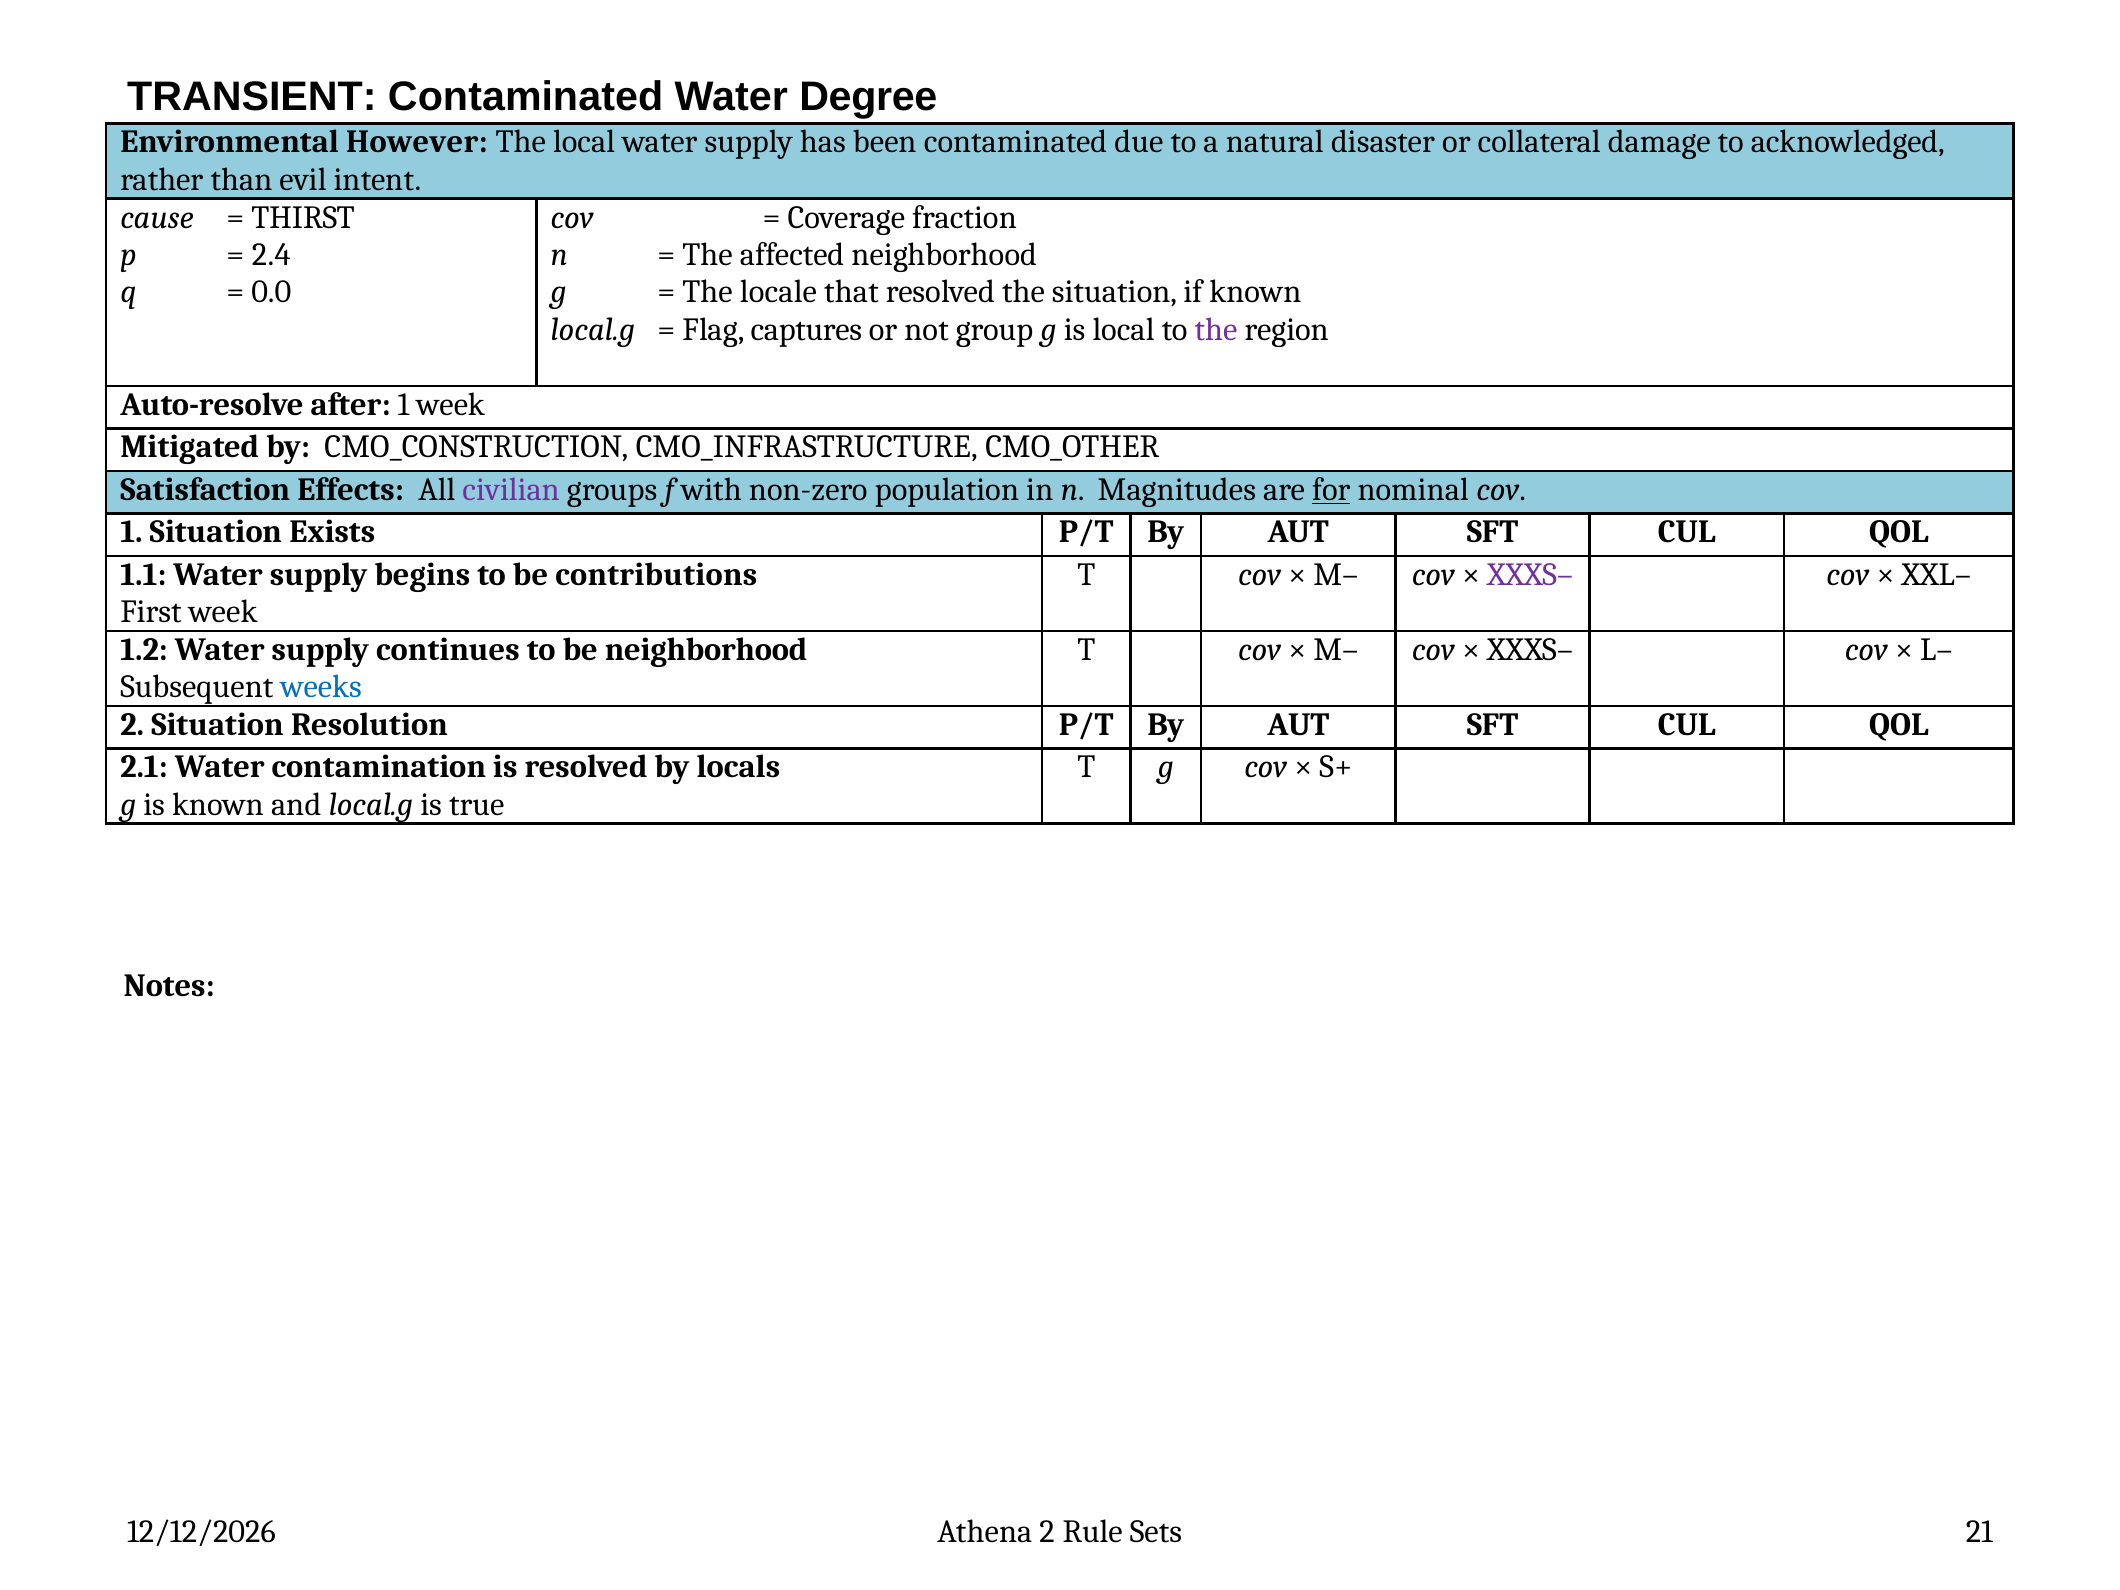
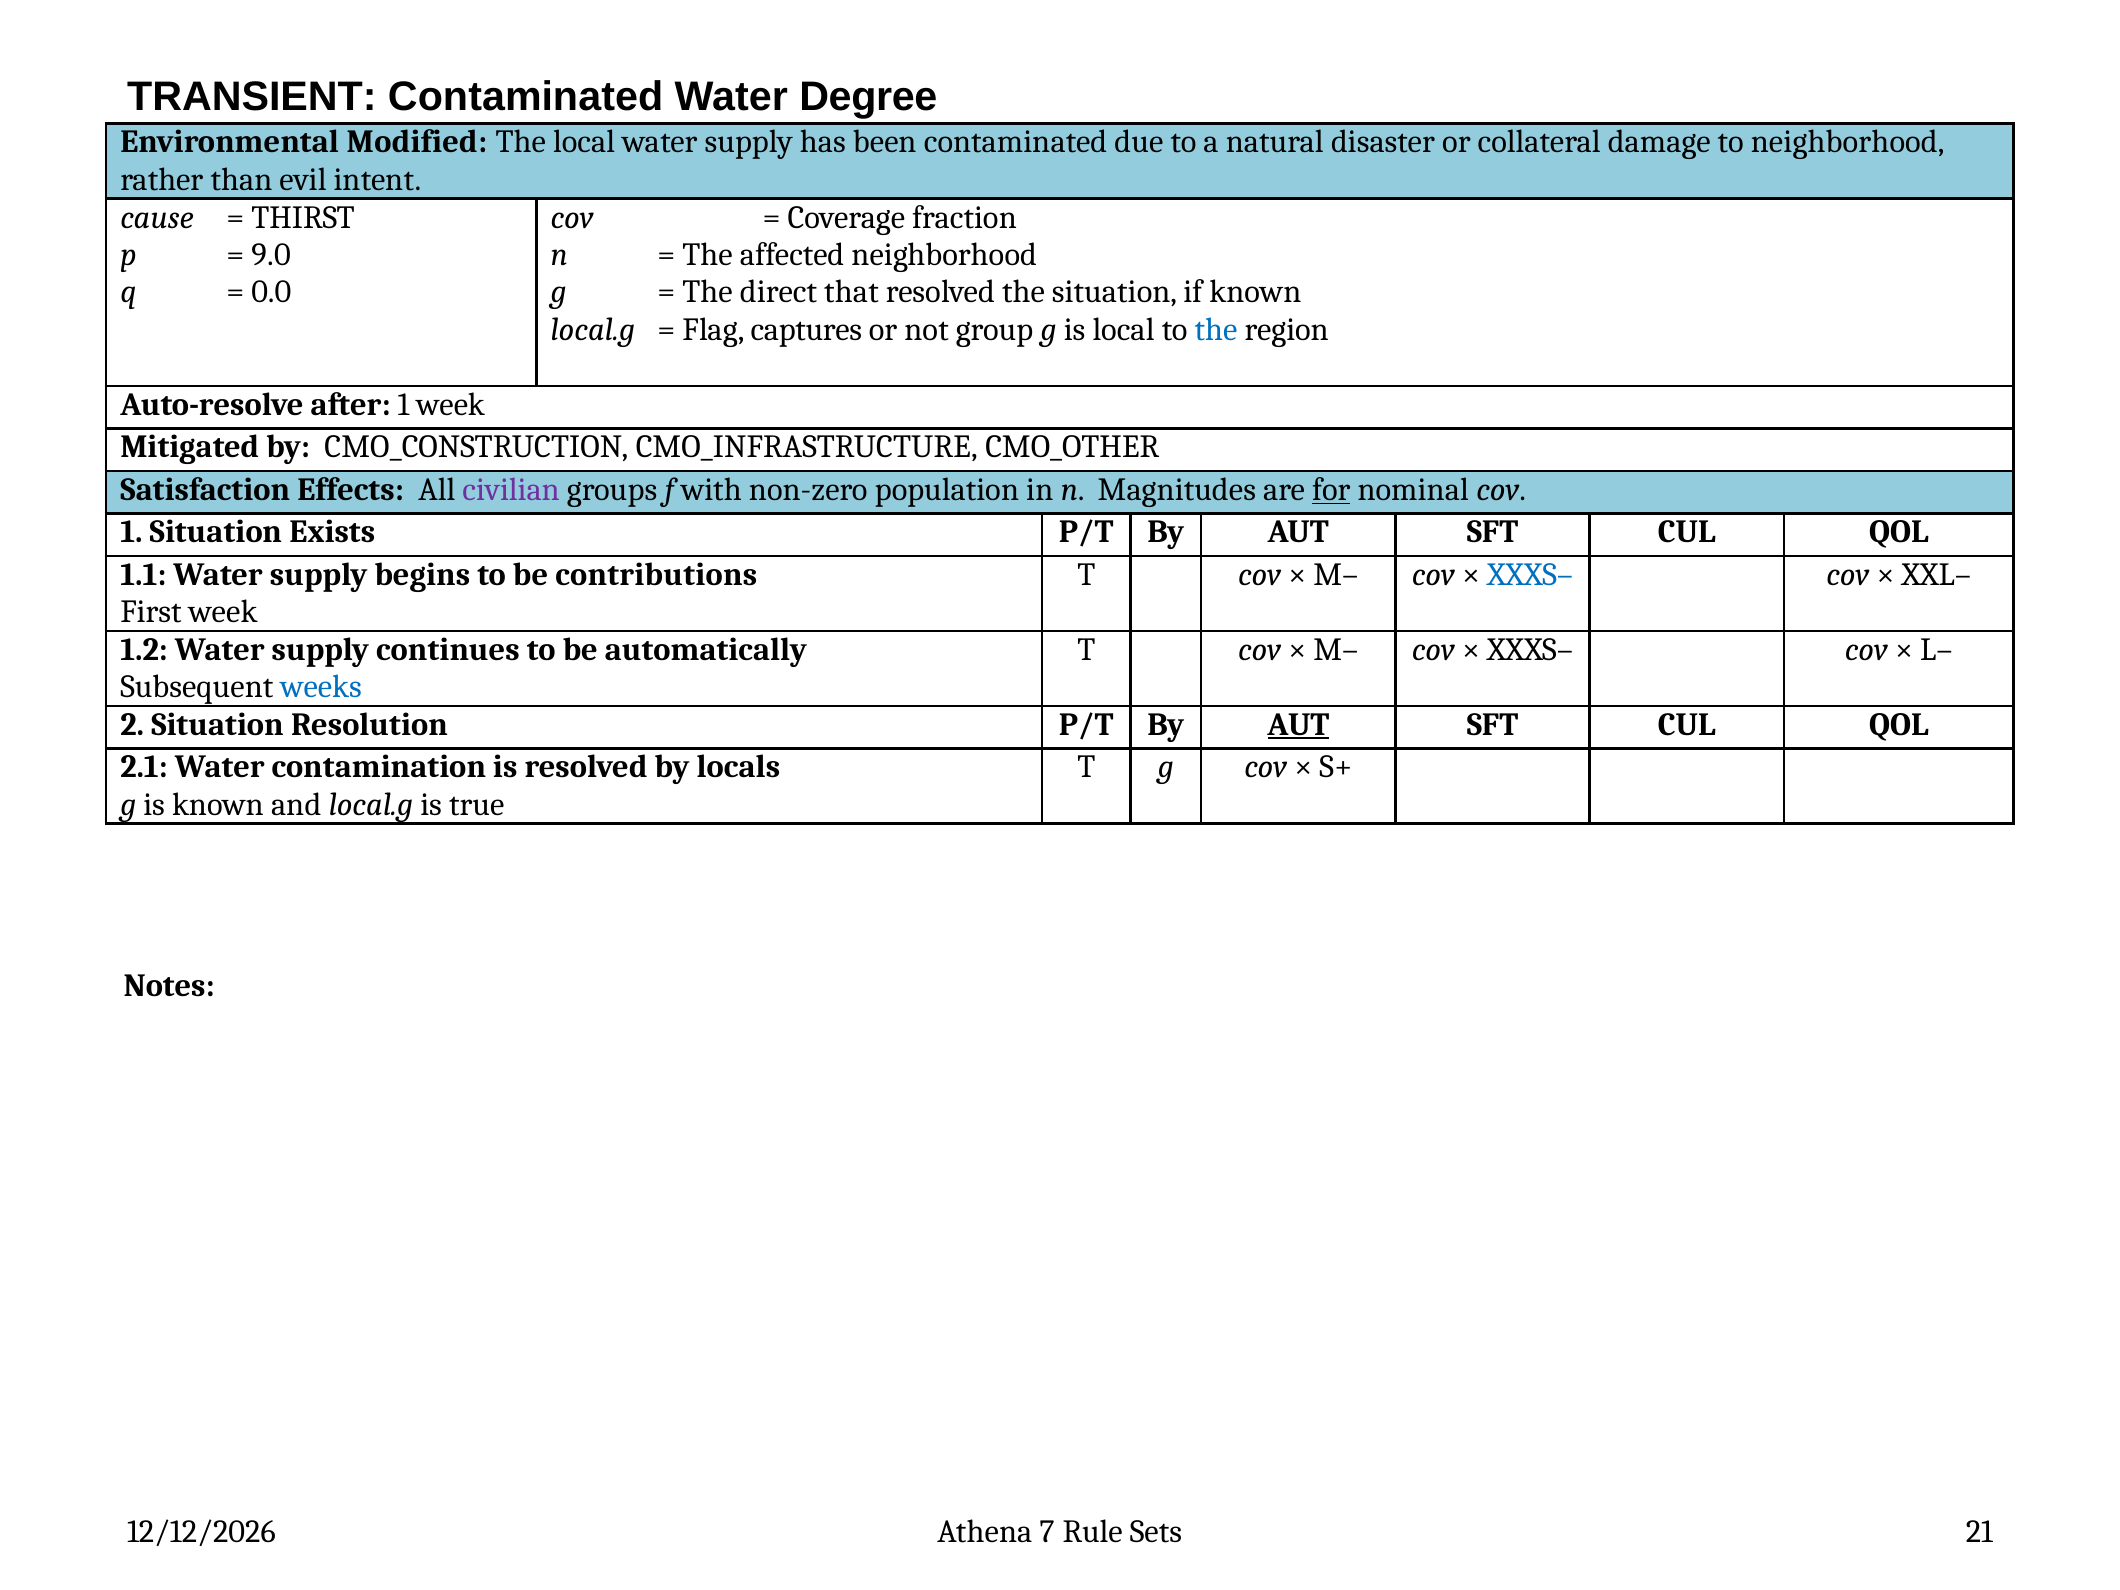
However: However -> Modified
to acknowledged: acknowledged -> neighborhood
2.4: 2.4 -> 9.0
locale: locale -> direct
the at (1216, 330) colour: purple -> blue
XXXS– at (1530, 574) colour: purple -> blue
be neighborhood: neighborhood -> automatically
AUT at (1298, 724) underline: none -> present
Athena 2: 2 -> 7
